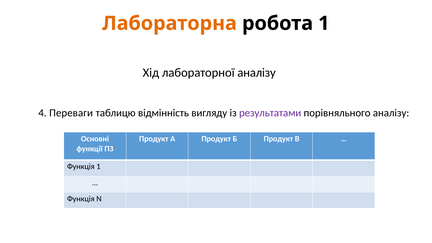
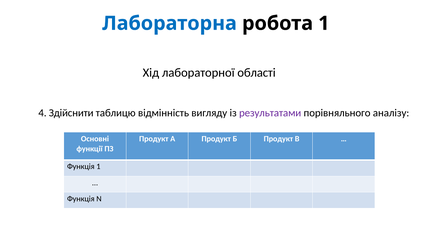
Лабораторна colour: orange -> blue
лабораторної аналізу: аналізу -> області
Переваги: Переваги -> Здійснити
